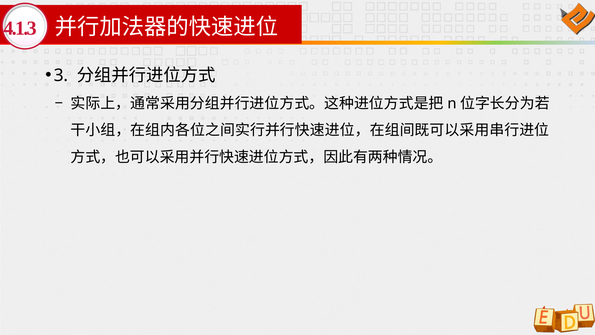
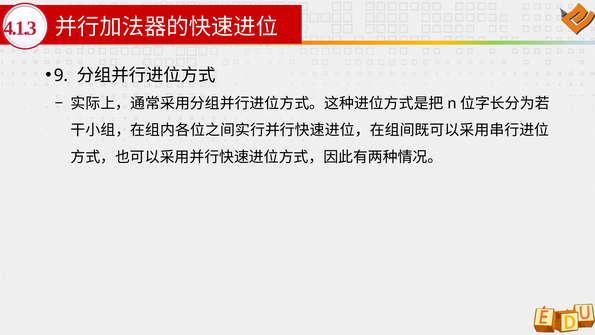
3: 3 -> 9
